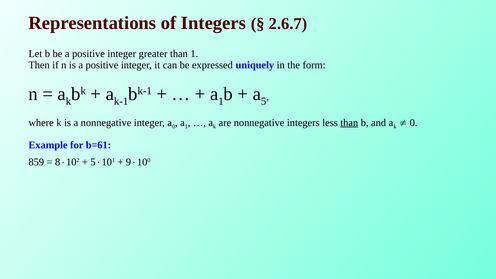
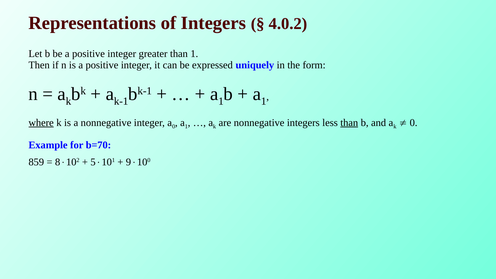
2.6.7: 2.6.7 -> 4.0.2
5 at (264, 101): 5 -> 1
where underline: none -> present
b=61: b=61 -> b=70
